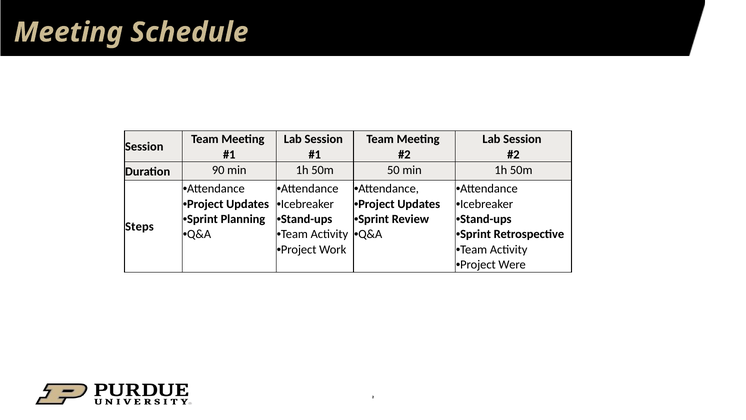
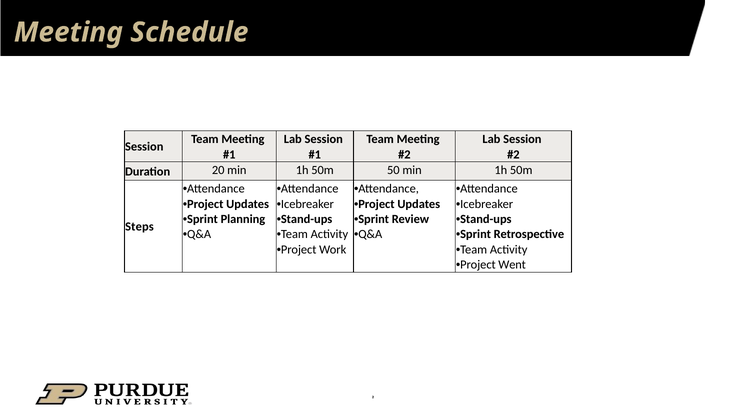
90: 90 -> 20
Were: Were -> Went
